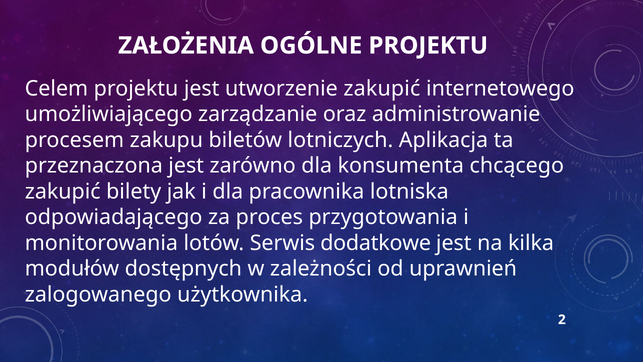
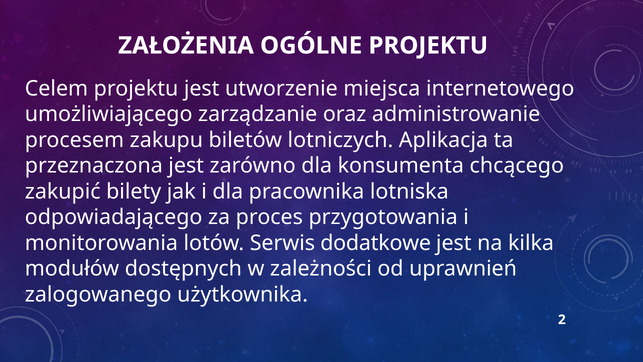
utworzenie zakupić: zakupić -> miejsca
